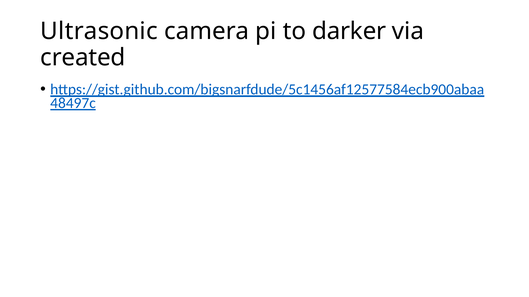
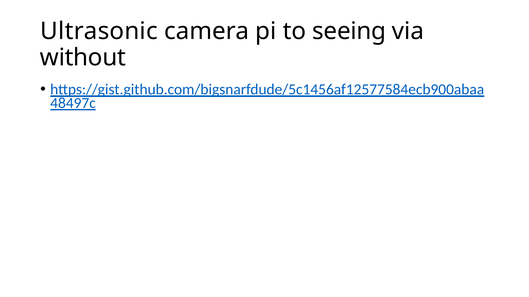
darker: darker -> seeing
created: created -> without
